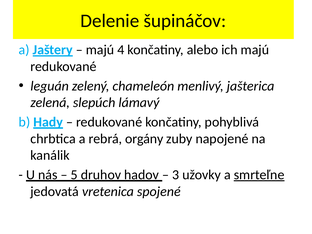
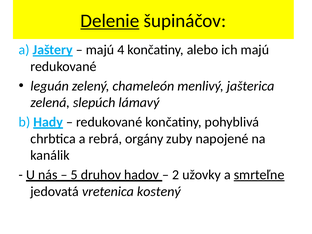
Delenie underline: none -> present
3: 3 -> 2
spojené: spojené -> kostený
